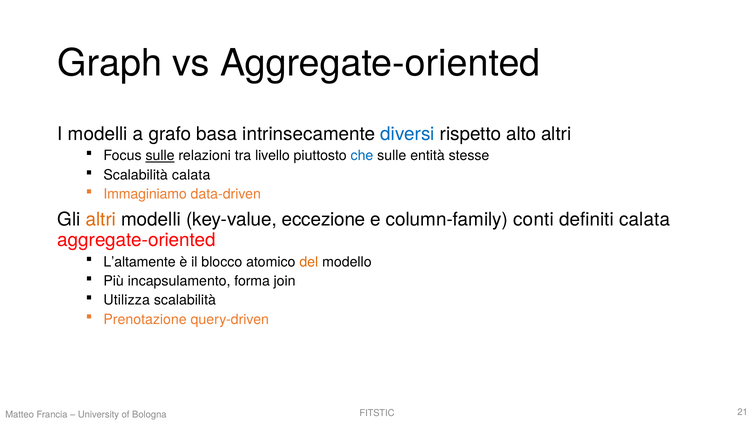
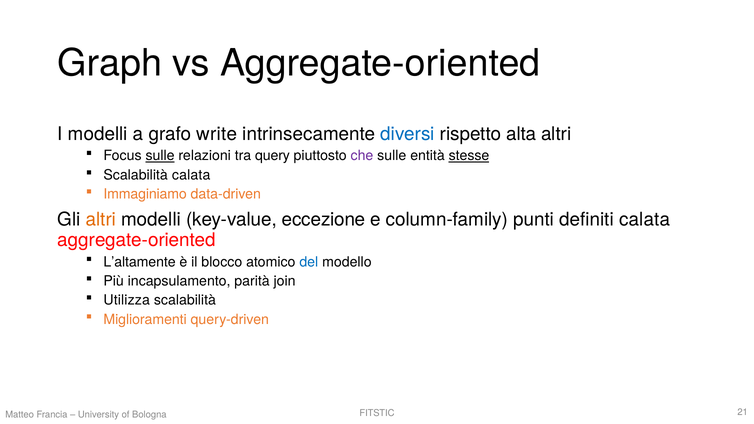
basa: basa -> write
alto: alto -> alta
livello: livello -> query
che colour: blue -> purple
stesse underline: none -> present
conti: conti -> punti
del colour: orange -> blue
forma: forma -> parità
Prenotazione: Prenotazione -> Miglioramenti
